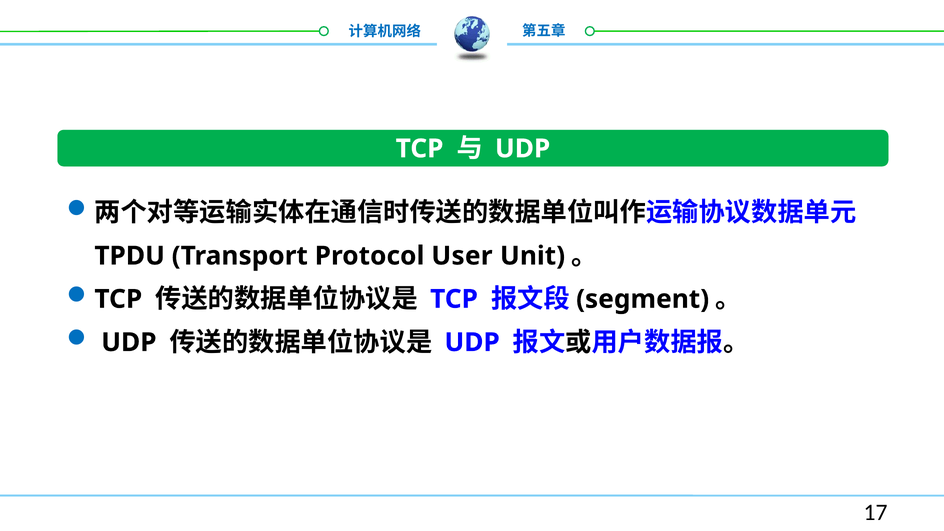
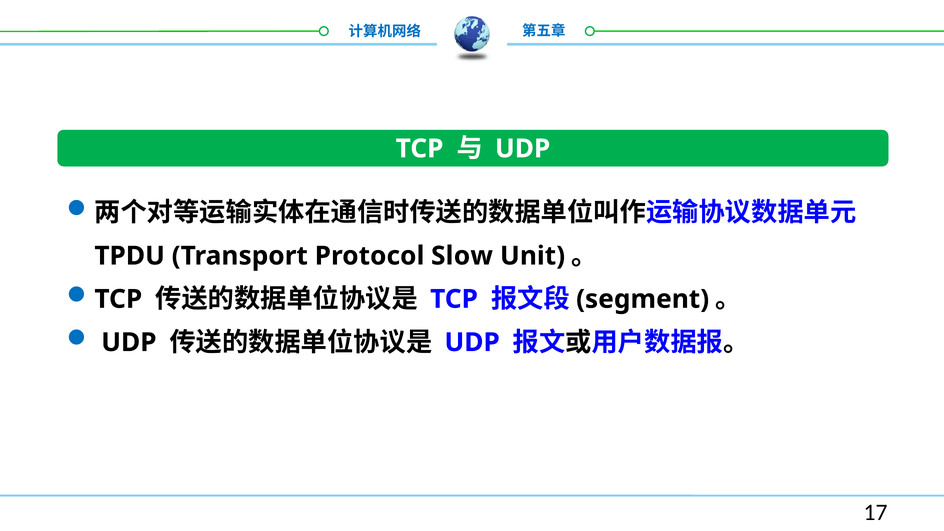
User: User -> Slow
